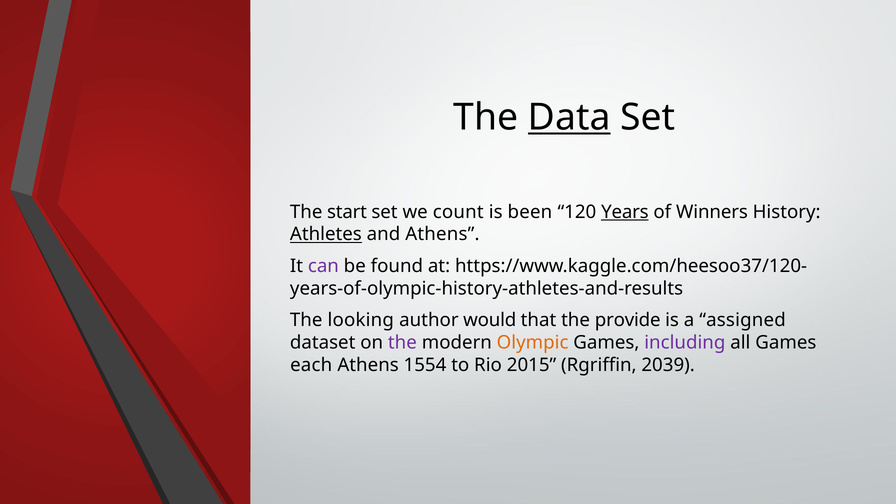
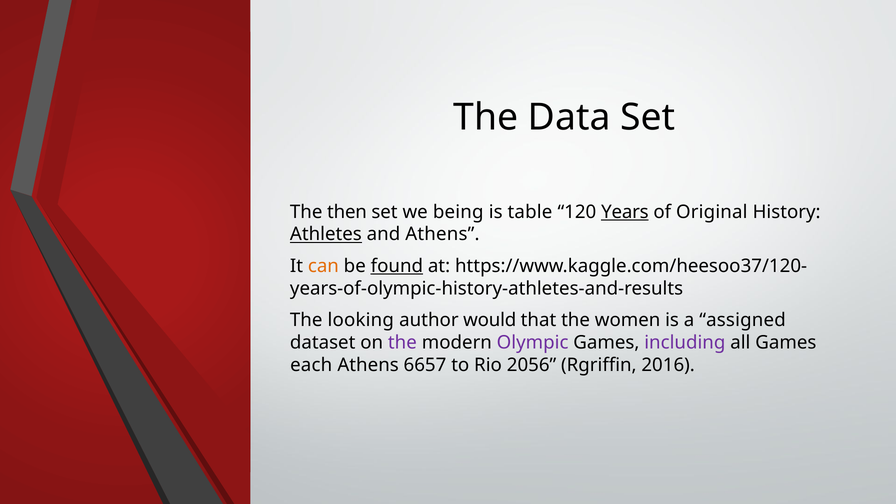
Data underline: present -> none
start: start -> then
count: count -> being
been: been -> table
Winners: Winners -> Original
can colour: purple -> orange
found underline: none -> present
provide: provide -> women
Olympic colour: orange -> purple
1554: 1554 -> 6657
2015: 2015 -> 2056
2039: 2039 -> 2016
